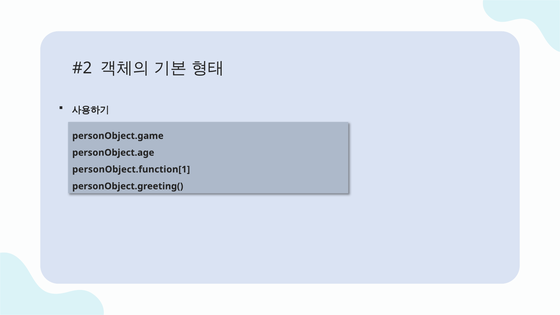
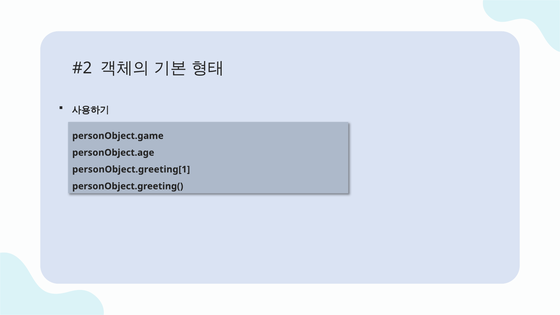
personObject.function[1: personObject.function[1 -> personObject.greeting[1
